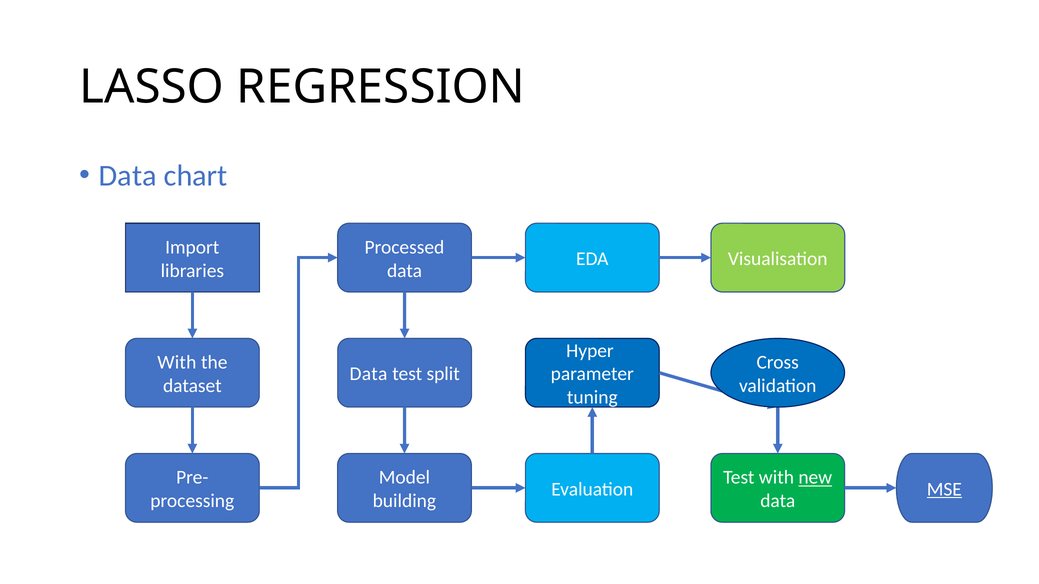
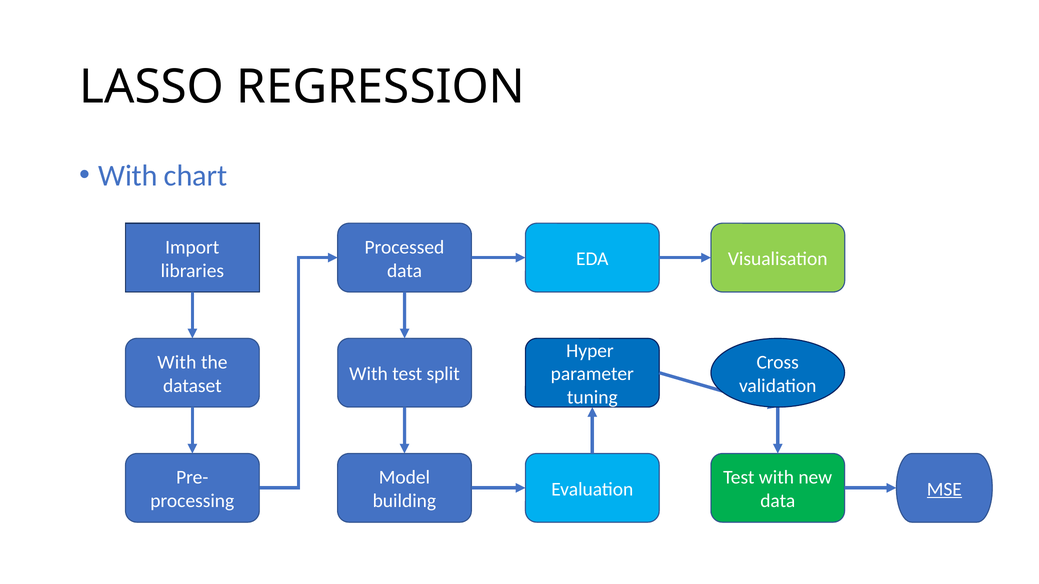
Data at (128, 176): Data -> With
Data at (368, 374): Data -> With
new underline: present -> none
